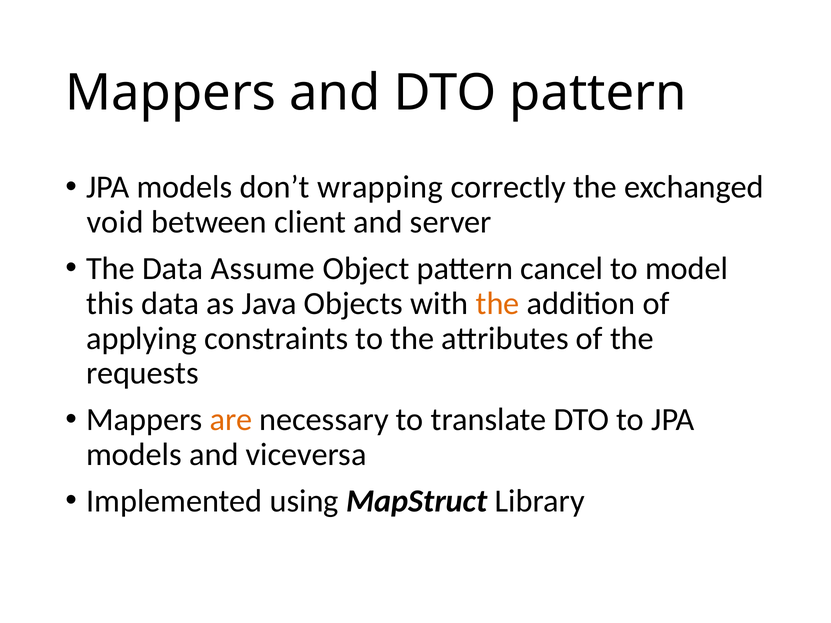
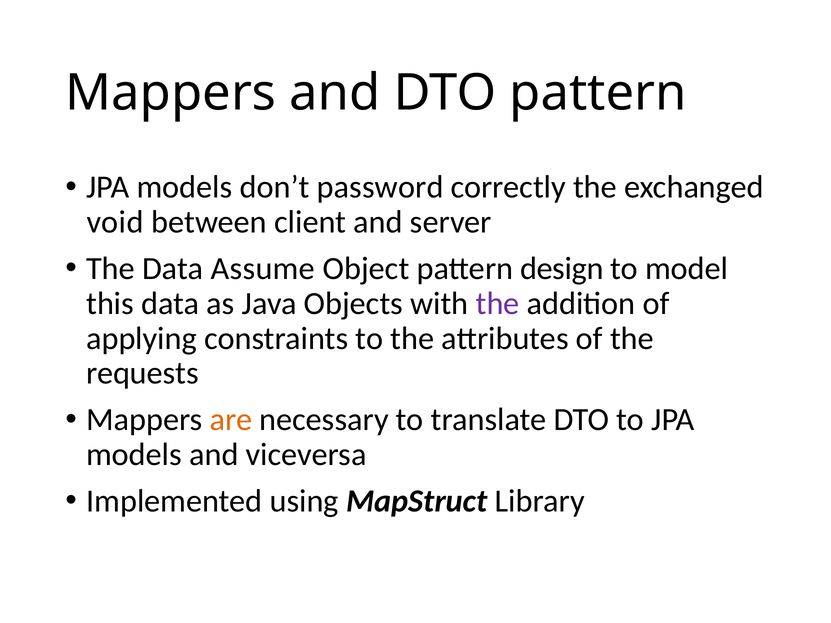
wrapping: wrapping -> password
cancel: cancel -> design
the at (498, 304) colour: orange -> purple
